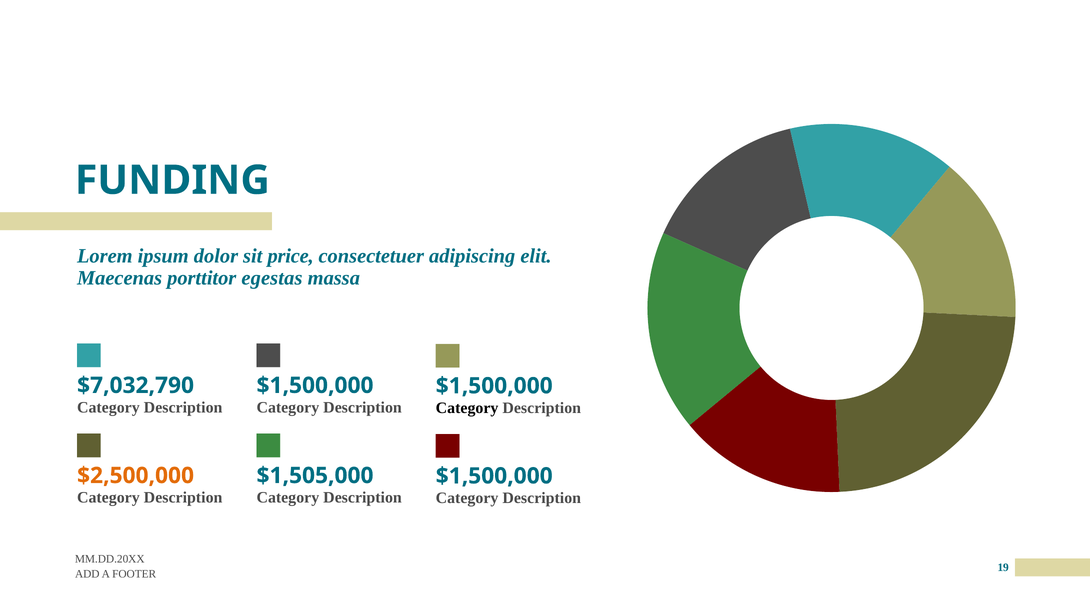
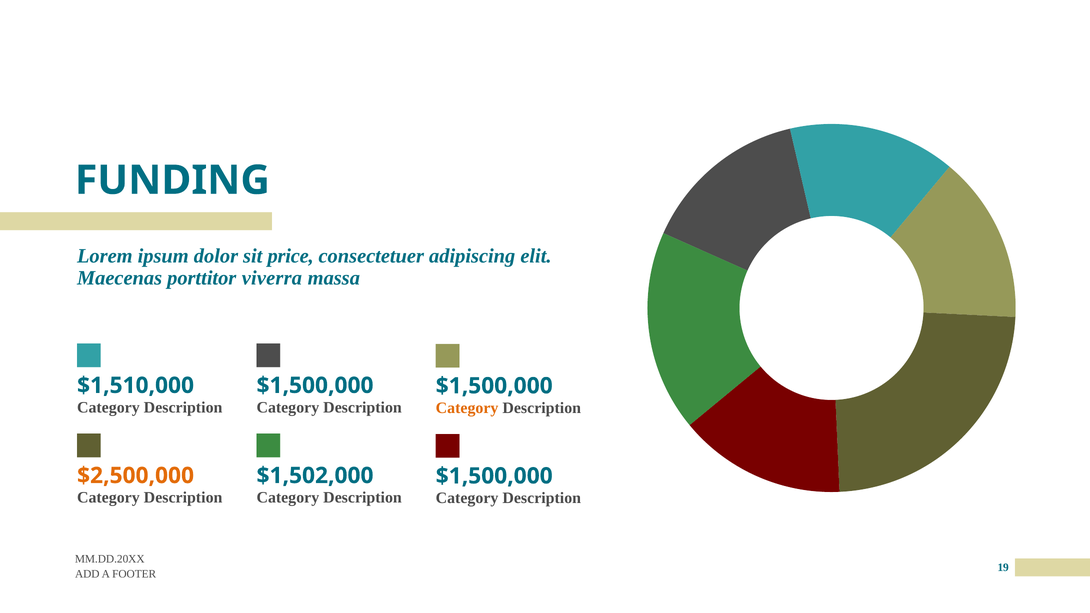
egestas: egestas -> viverra
$7,032,790: $7,032,790 -> $1,510,000
Category at (467, 408) colour: black -> orange
$1,505,000: $1,505,000 -> $1,502,000
